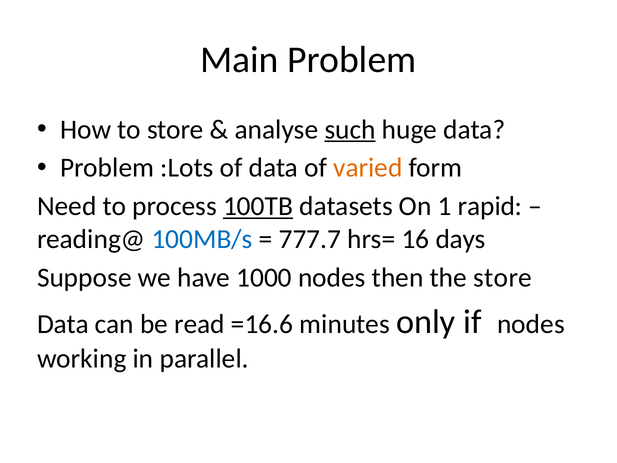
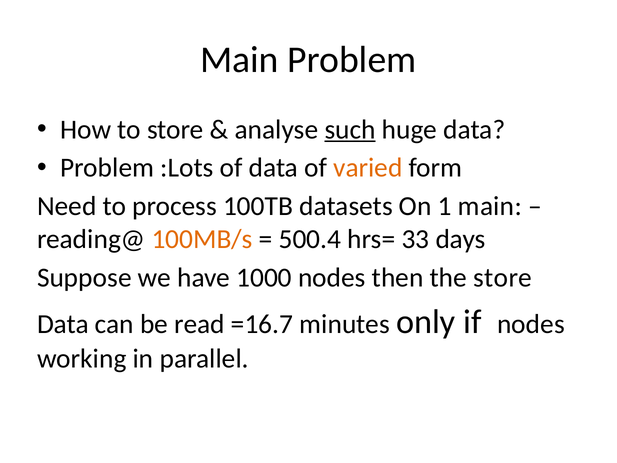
100TB underline: present -> none
1 rapid: rapid -> main
100MB/s colour: blue -> orange
777.7: 777.7 -> 500.4
16: 16 -> 33
=16.6: =16.6 -> =16.7
